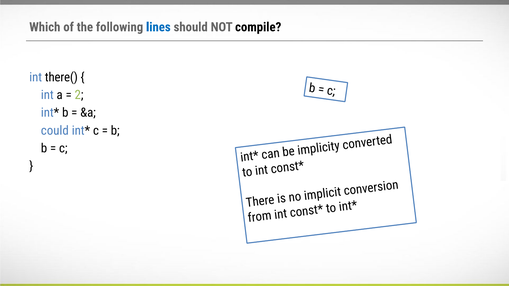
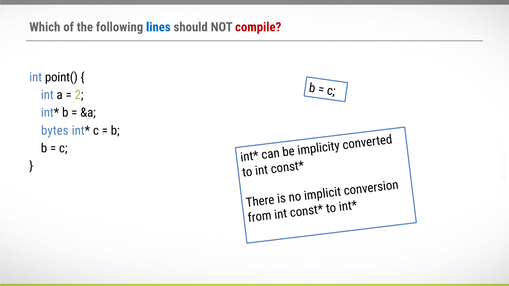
compile colour: black -> red
there(: there( -> point(
could: could -> bytes
